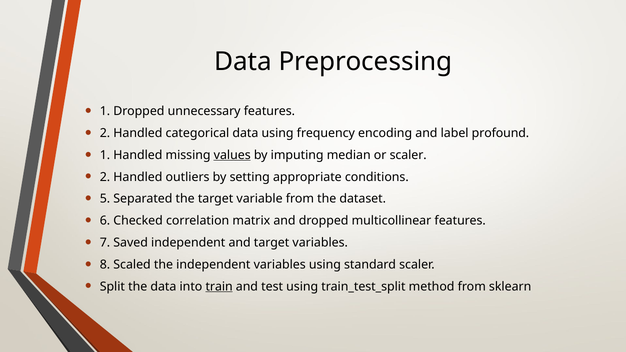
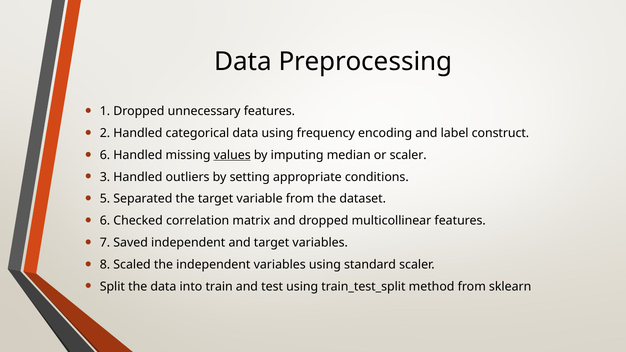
profound: profound -> construct
1 at (105, 155): 1 -> 6
2 at (105, 177): 2 -> 3
train underline: present -> none
